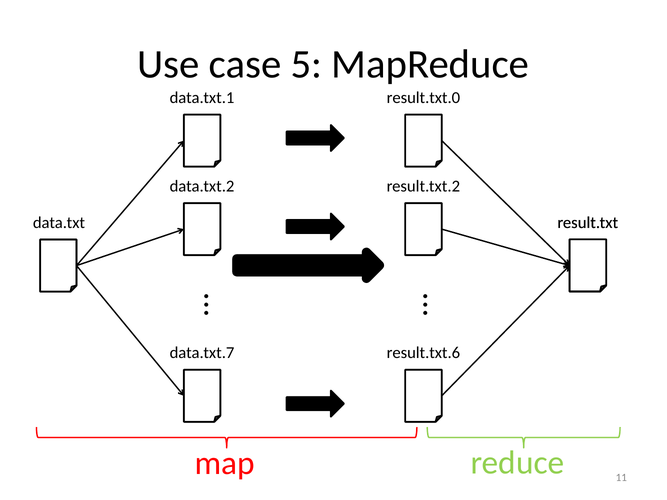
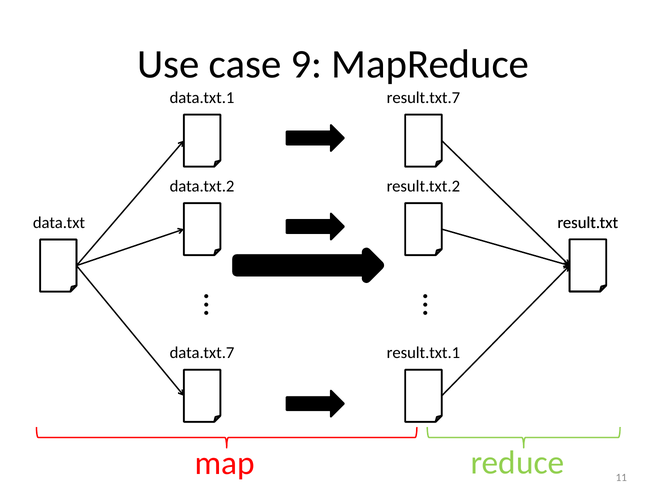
5: 5 -> 9
result.txt.0: result.txt.0 -> result.txt.7
result.txt.6: result.txt.6 -> result.txt.1
